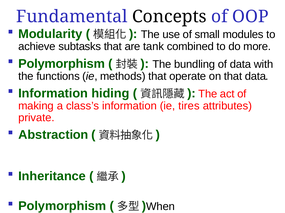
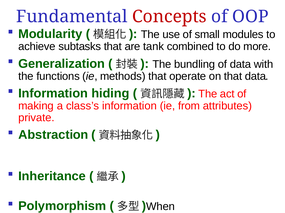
Concepts colour: black -> red
Polymorphism at (62, 64): Polymorphism -> Generalization
tires: tires -> from
